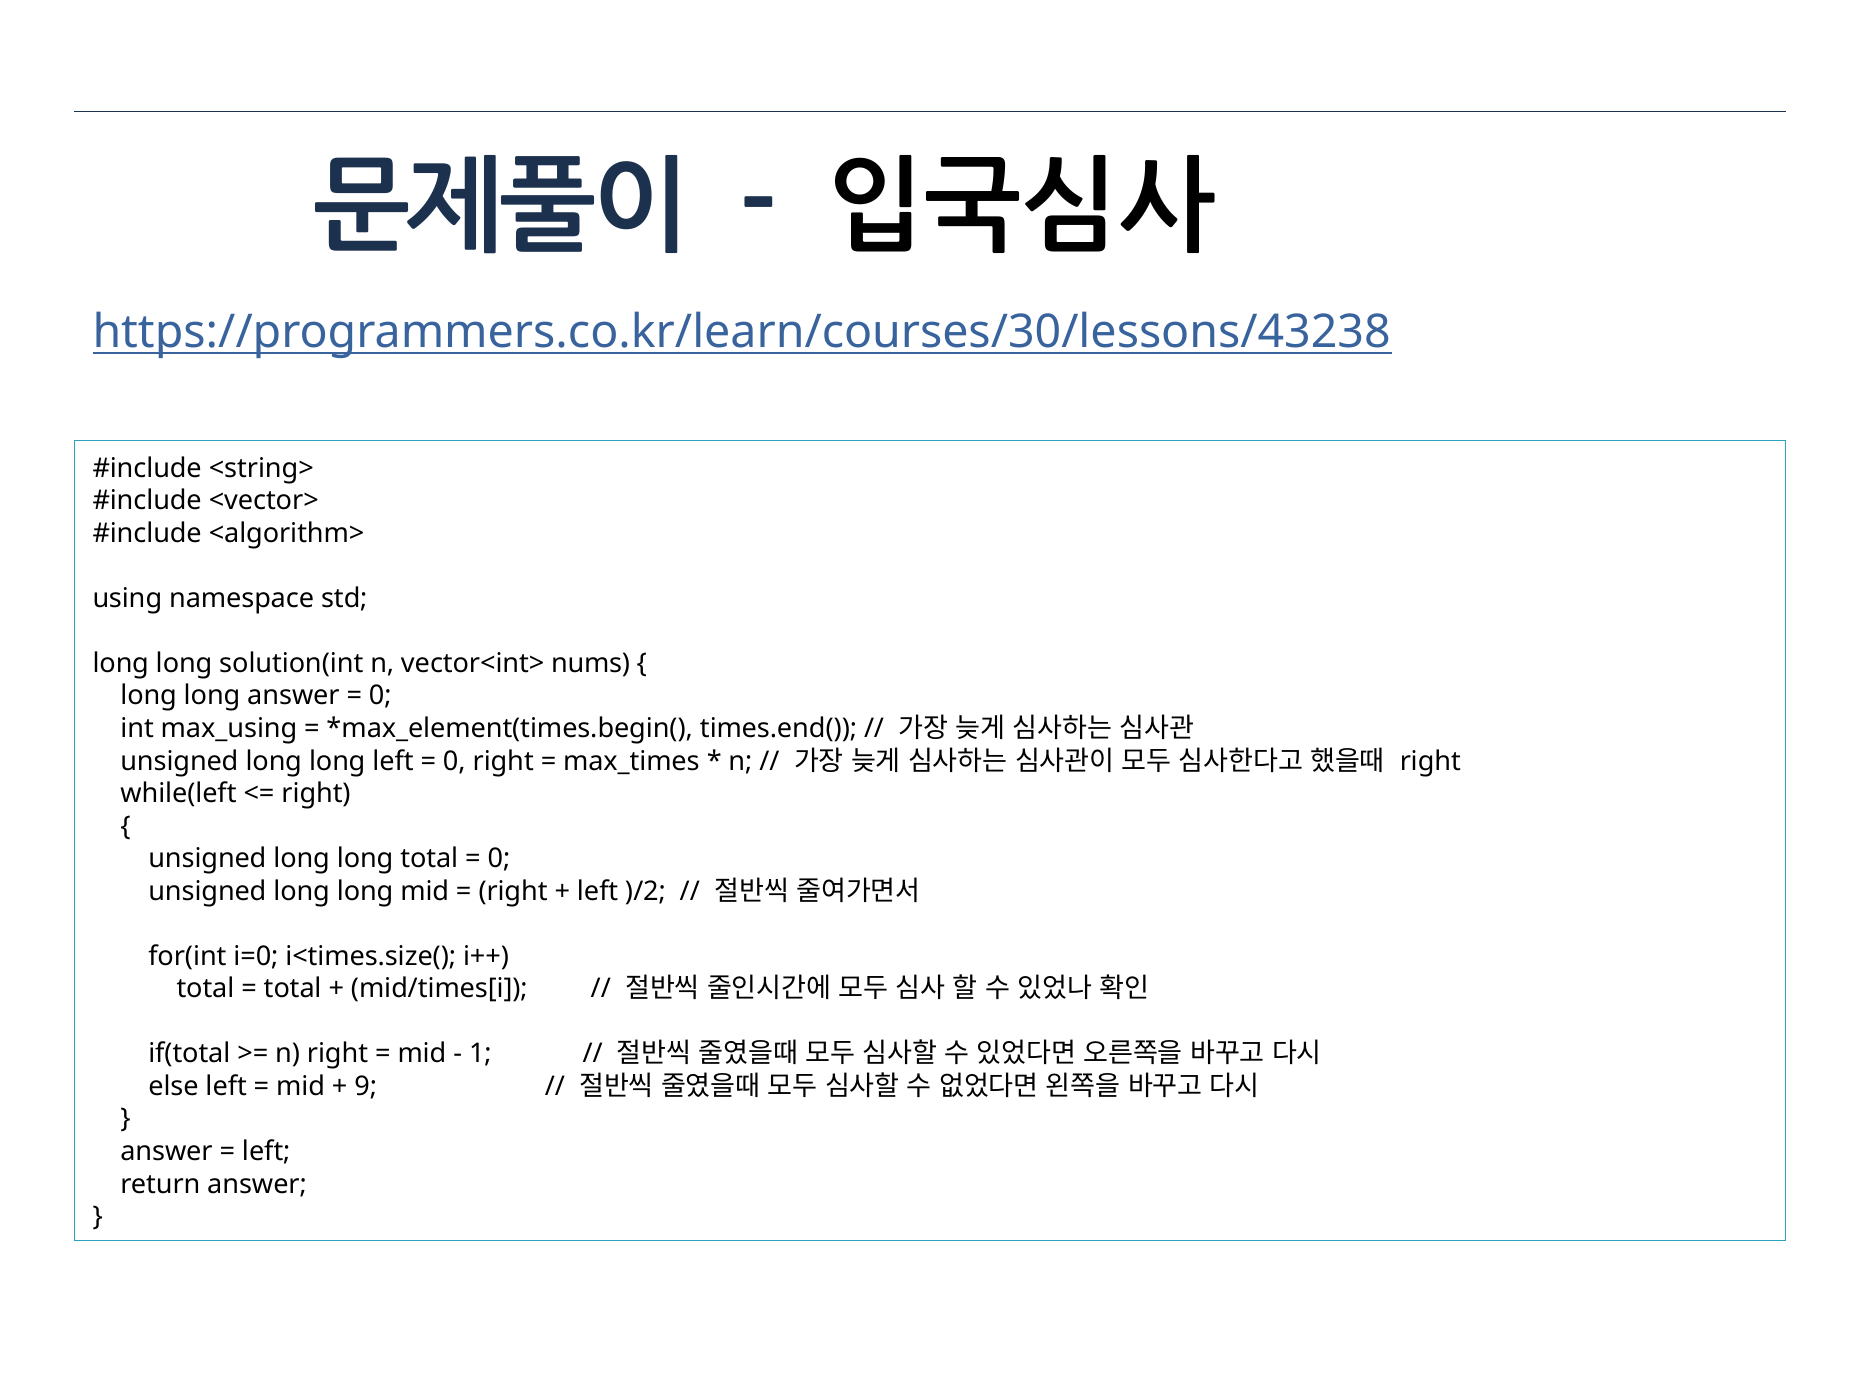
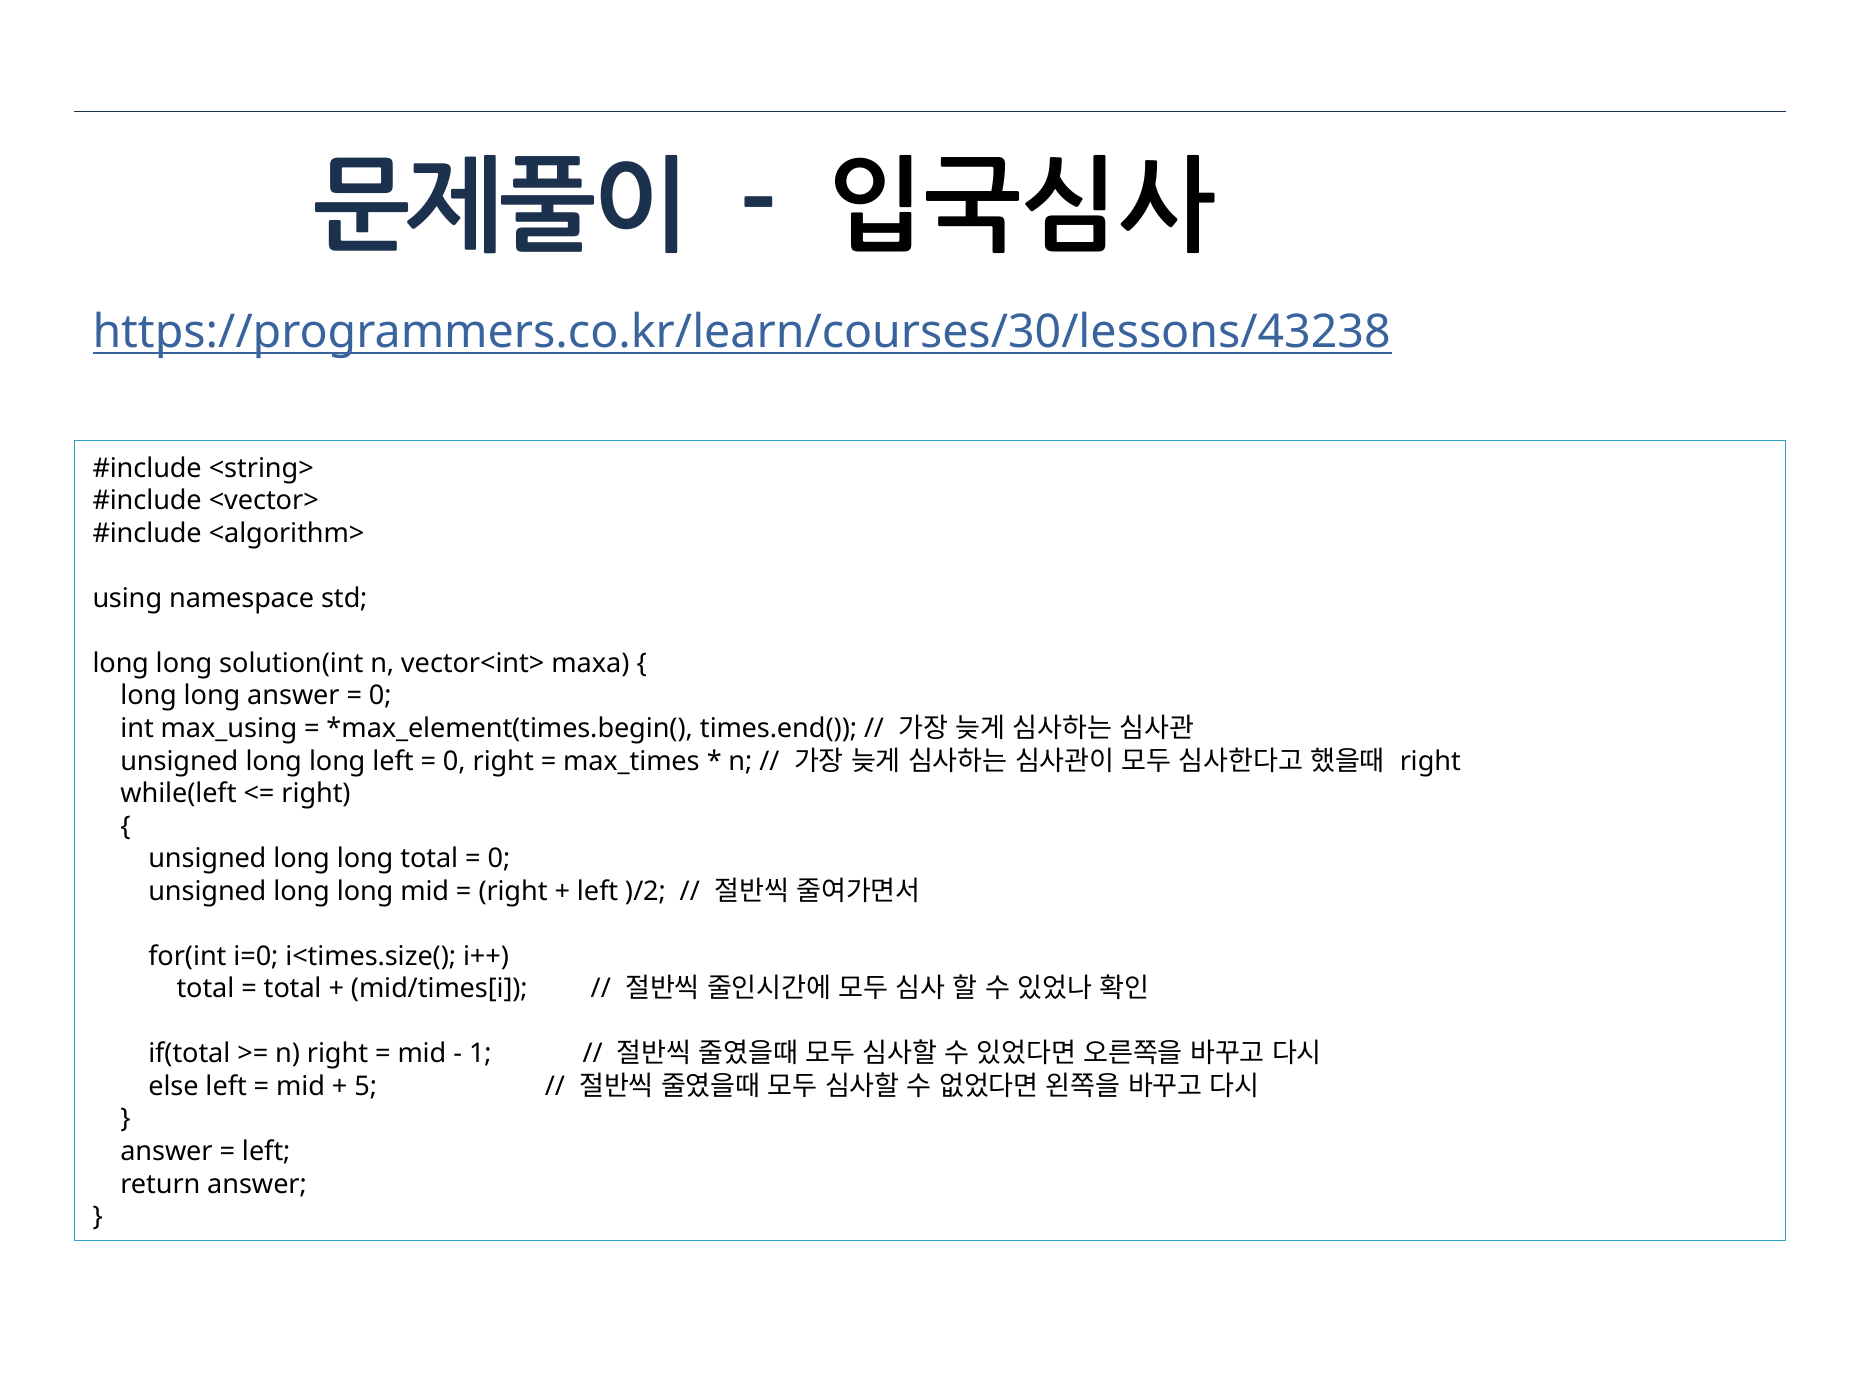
nums: nums -> maxa
9: 9 -> 5
